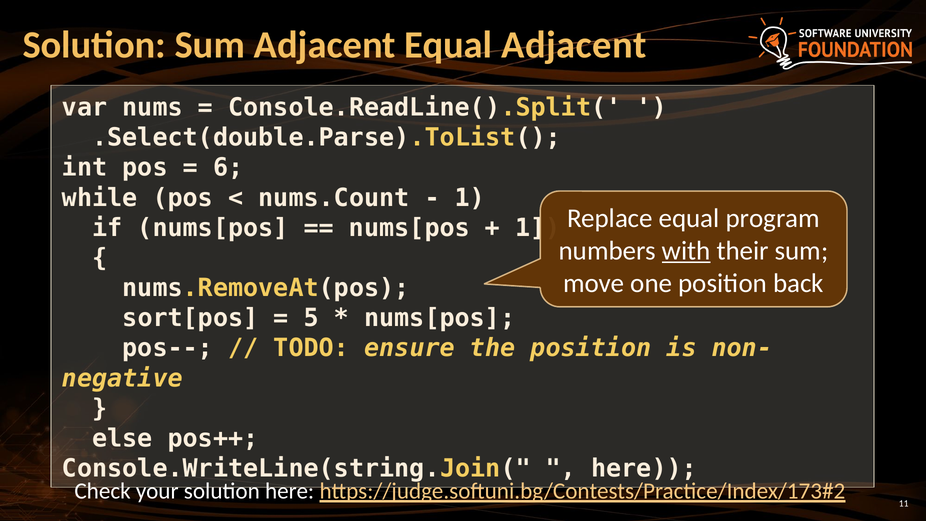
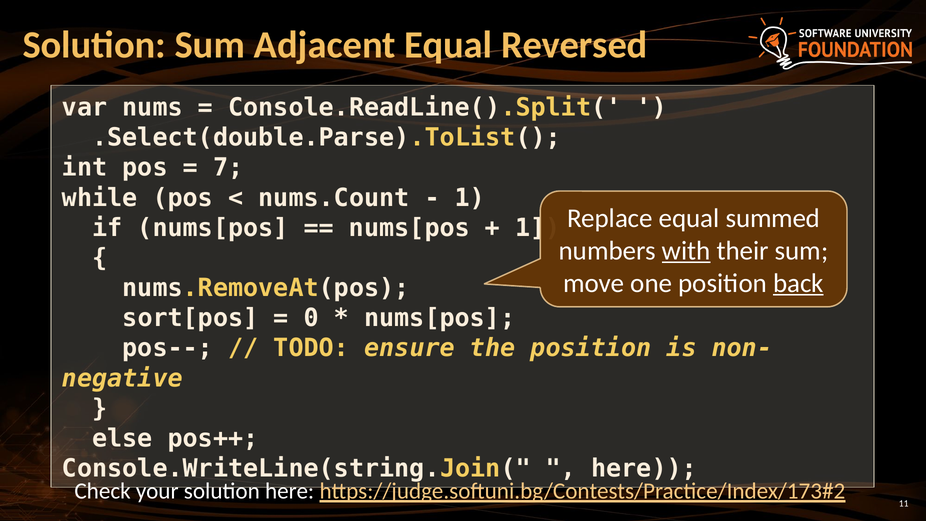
Equal Adjacent: Adjacent -> Reversed
6: 6 -> 7
program: program -> summed
back underline: none -> present
5: 5 -> 0
